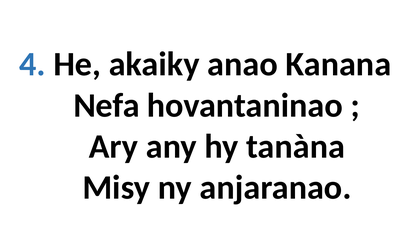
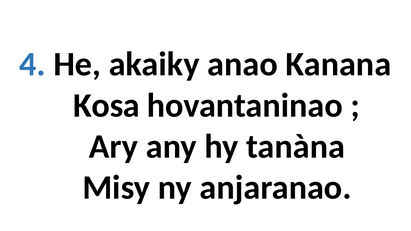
Nefa: Nefa -> Kosa
